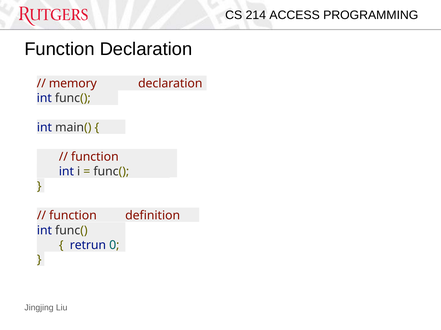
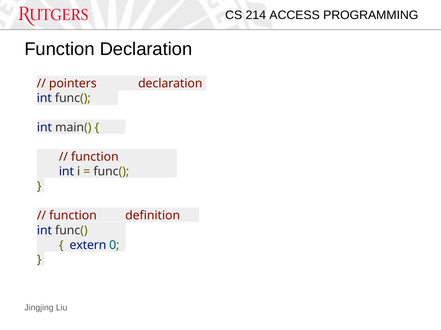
memory: memory -> pointers
retrun: retrun -> extern
